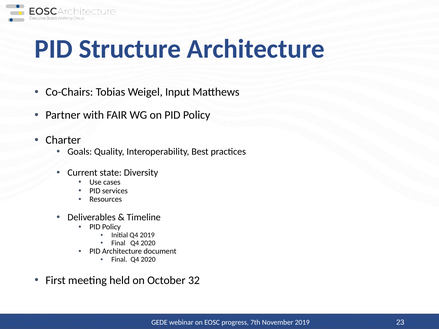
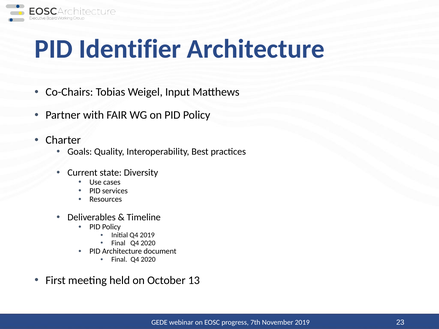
Structure: Structure -> Identifier
32: 32 -> 13
